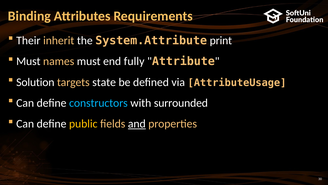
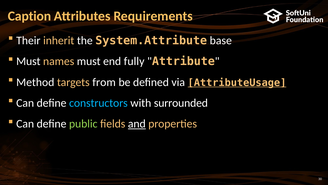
Binding: Binding -> Caption
print: print -> base
Solution: Solution -> Method
state: state -> from
AttributeUsage underline: none -> present
public colour: yellow -> light green
